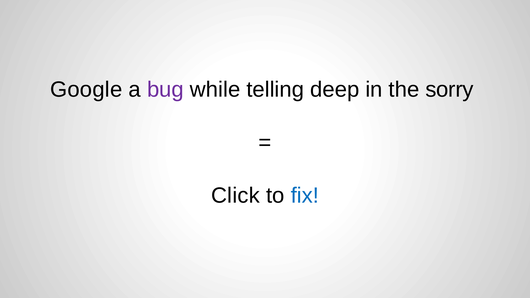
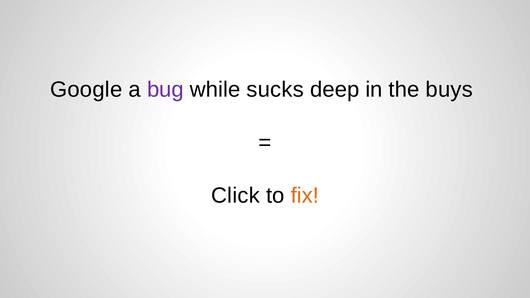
telling: telling -> sucks
sorry: sorry -> buys
fix colour: blue -> orange
